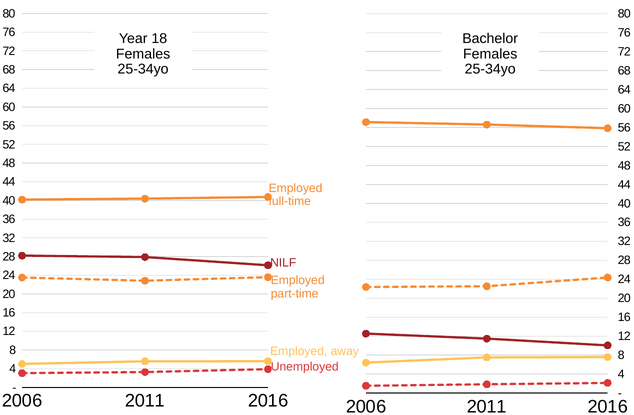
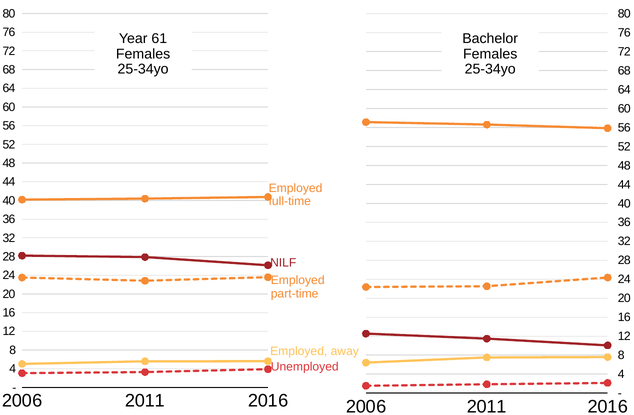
18: 18 -> 61
